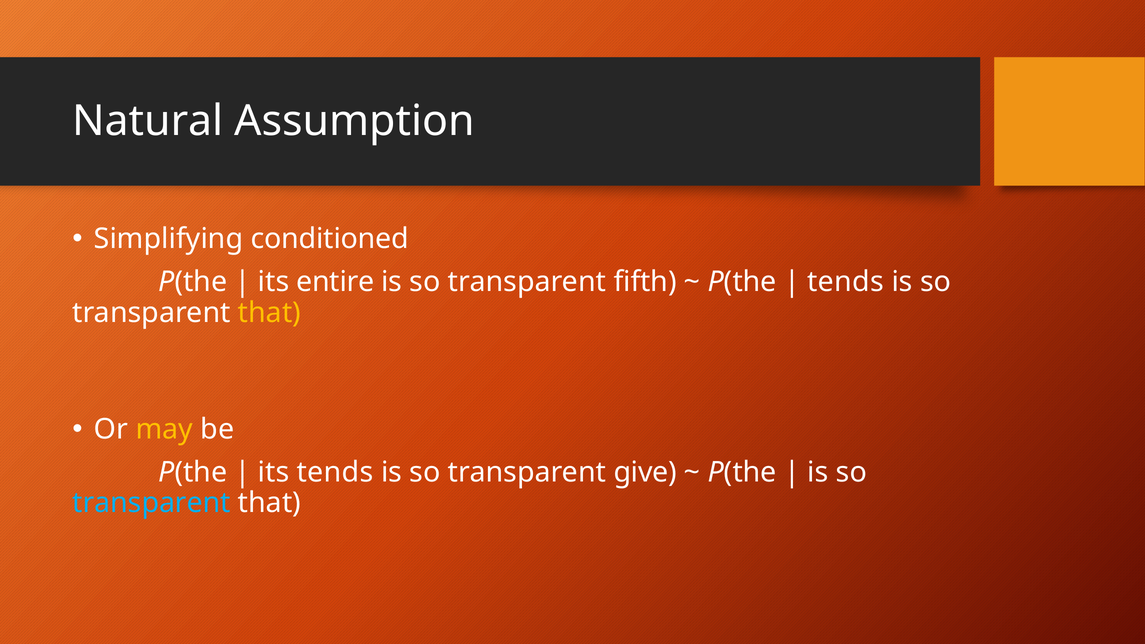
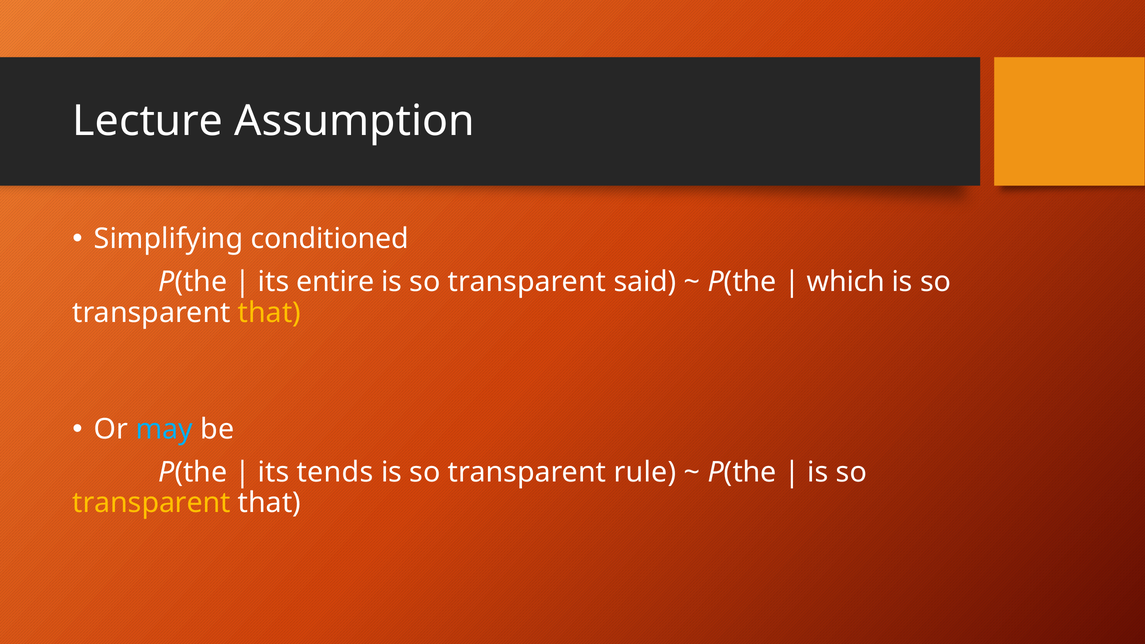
Natural: Natural -> Lecture
fifth: fifth -> said
tends at (846, 282): tends -> which
may colour: yellow -> light blue
give: give -> rule
transparent at (152, 503) colour: light blue -> yellow
